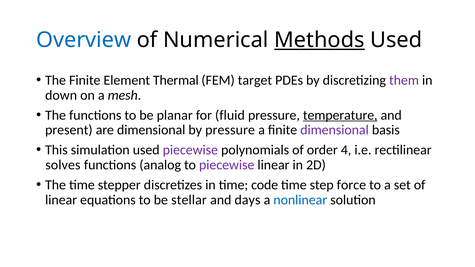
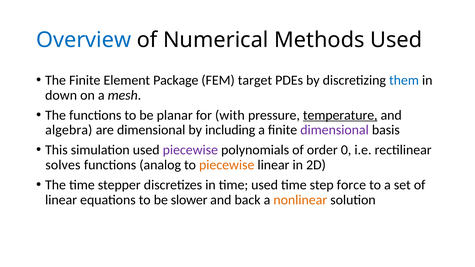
Methods underline: present -> none
Thermal: Thermal -> Package
them colour: purple -> blue
fluid: fluid -> with
present: present -> algebra
by pressure: pressure -> including
4: 4 -> 0
piecewise at (227, 165) colour: purple -> orange
time code: code -> used
stellar: stellar -> slower
days: days -> back
nonlinear colour: blue -> orange
